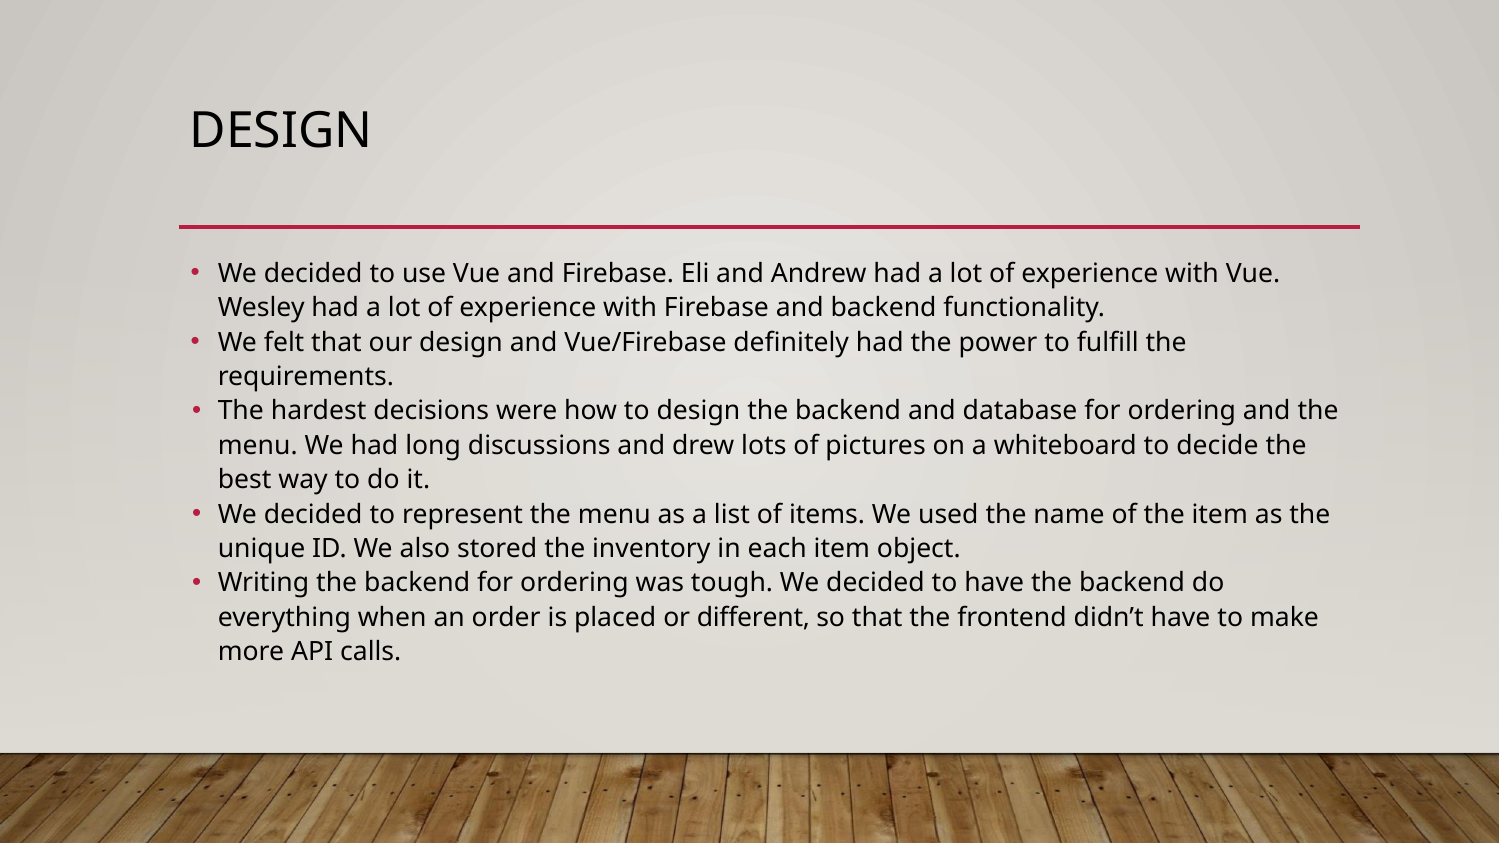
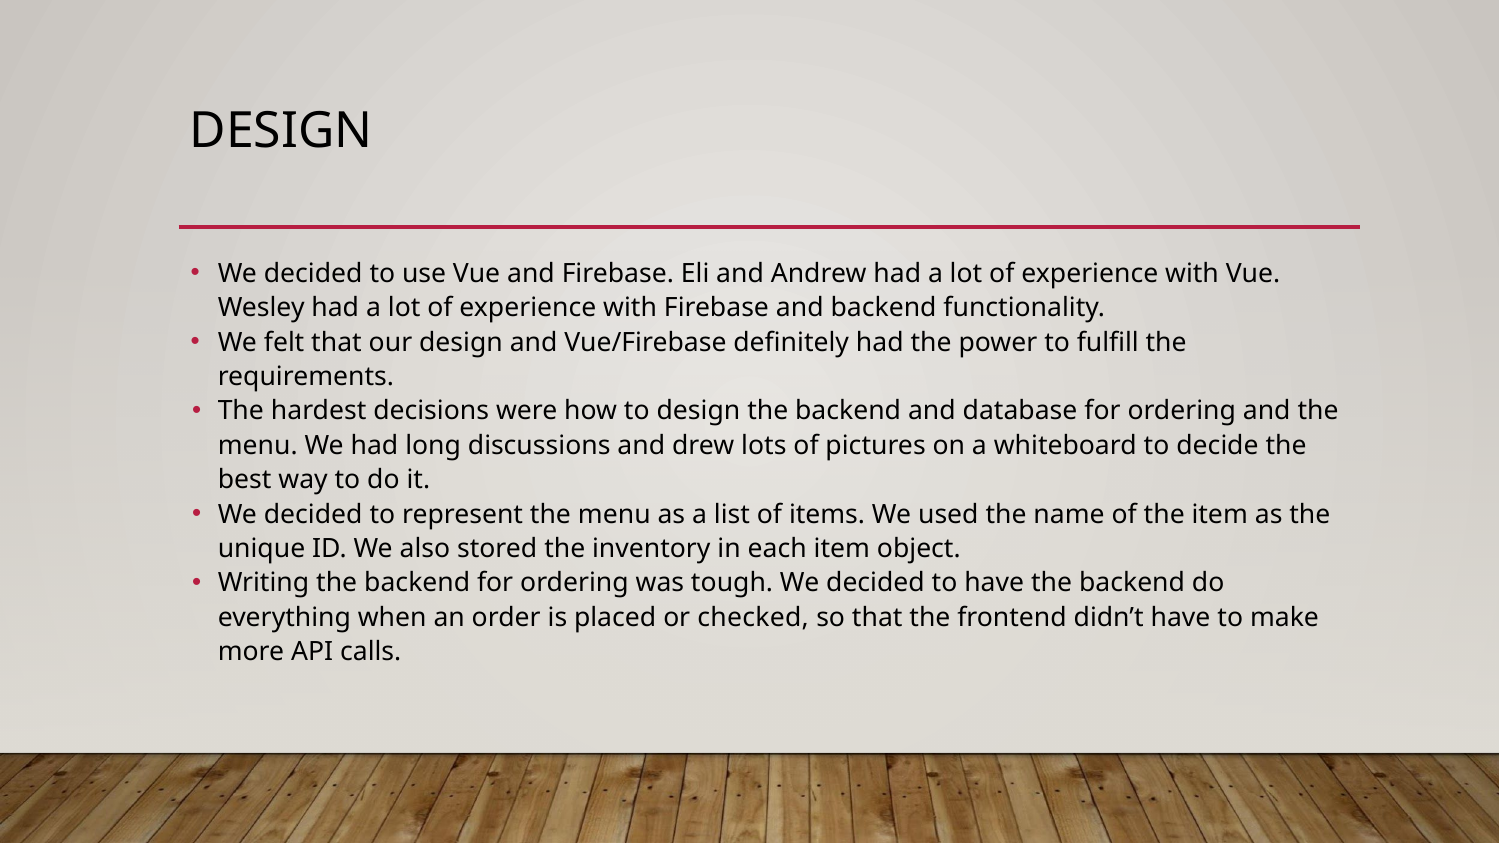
different: different -> checked
